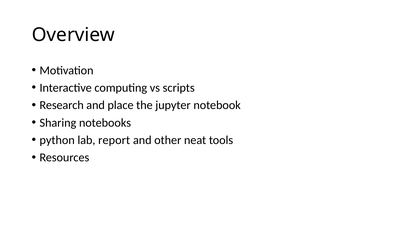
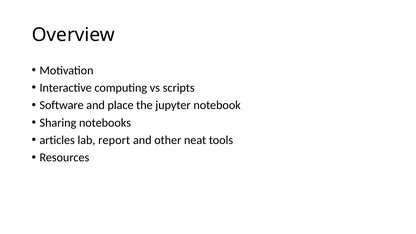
Research: Research -> Software
python: python -> articles
